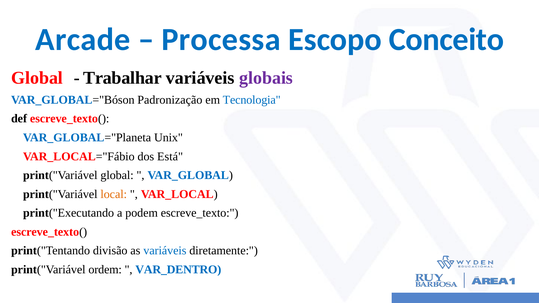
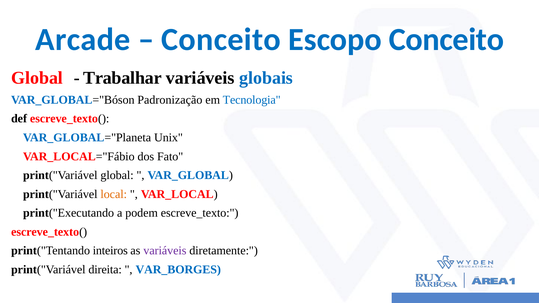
Processa at (221, 40): Processa -> Conceito
globais colour: purple -> blue
Está: Está -> Fato
divisão: divisão -> inteiros
variáveis at (165, 251) colour: blue -> purple
ordem: ordem -> direita
VAR_DENTRO: VAR_DENTRO -> VAR_BORGES
